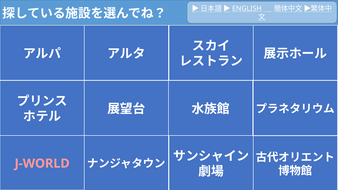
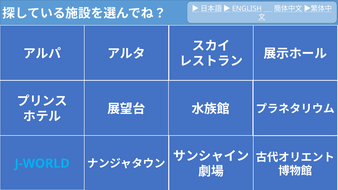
J-WORLD colour: pink -> light blue
